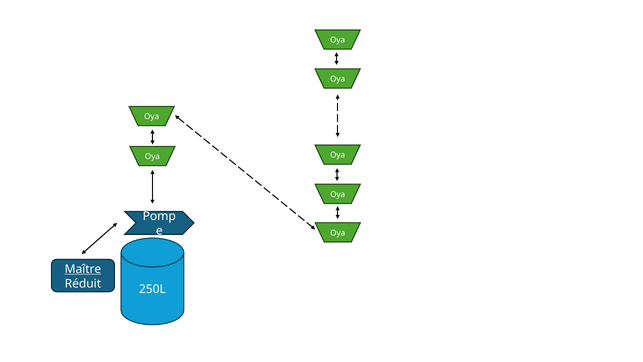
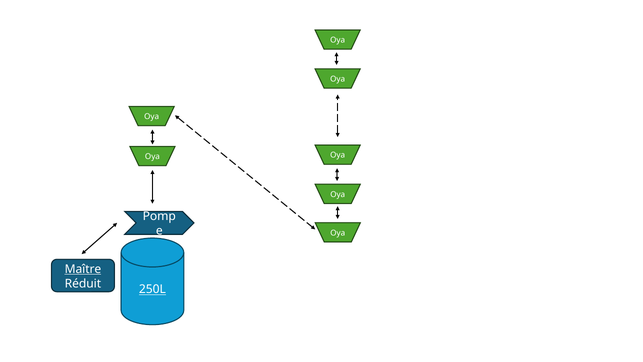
250L underline: none -> present
